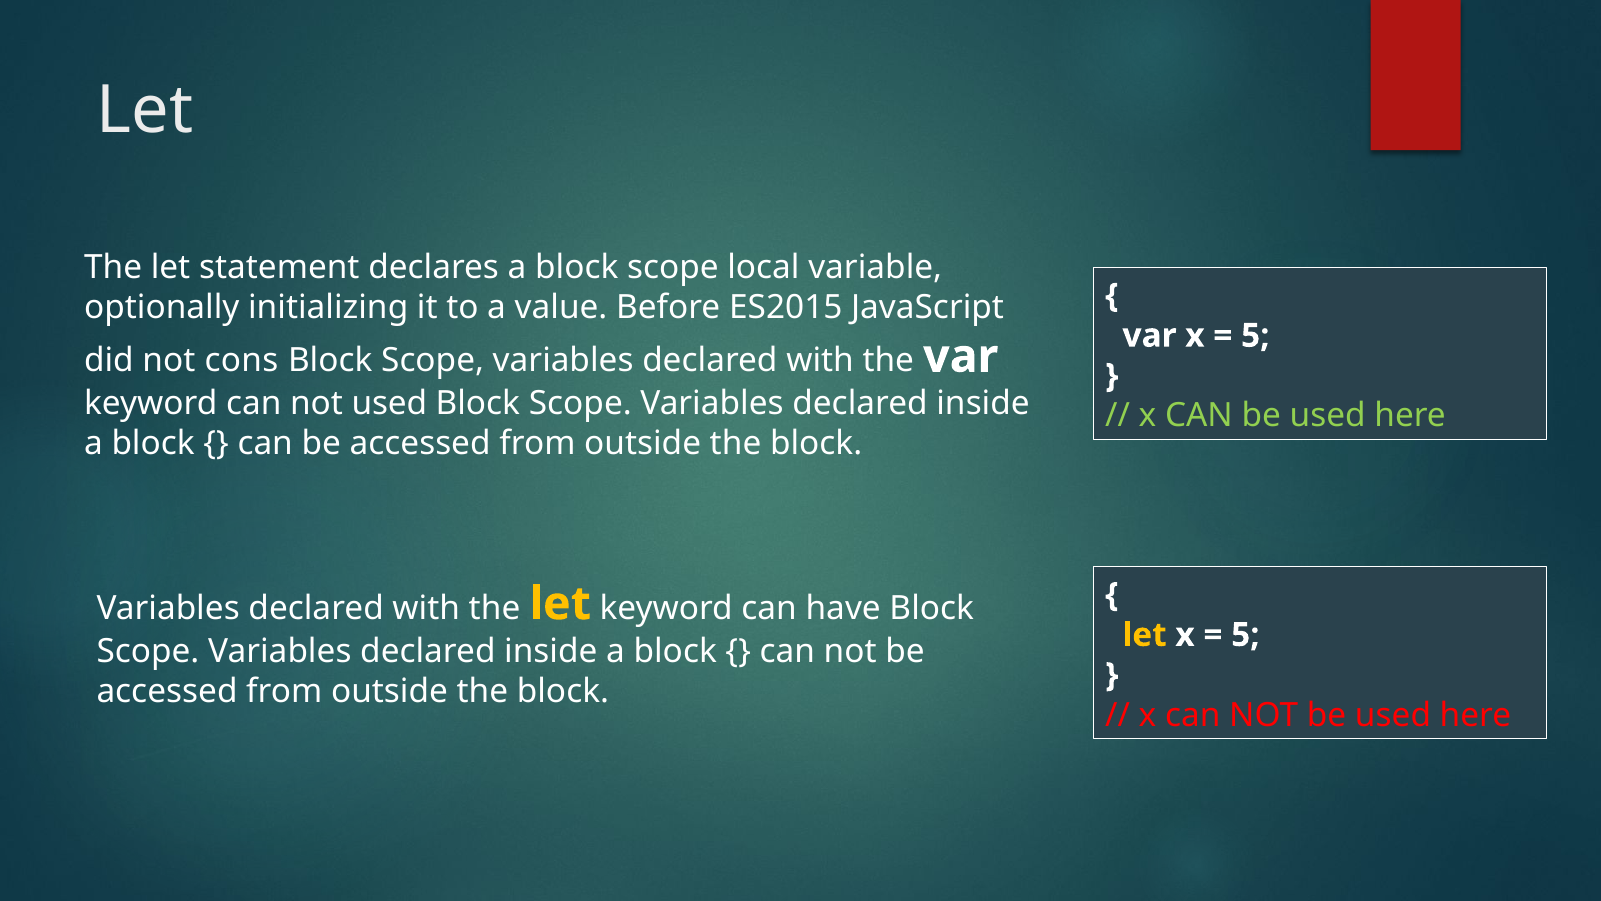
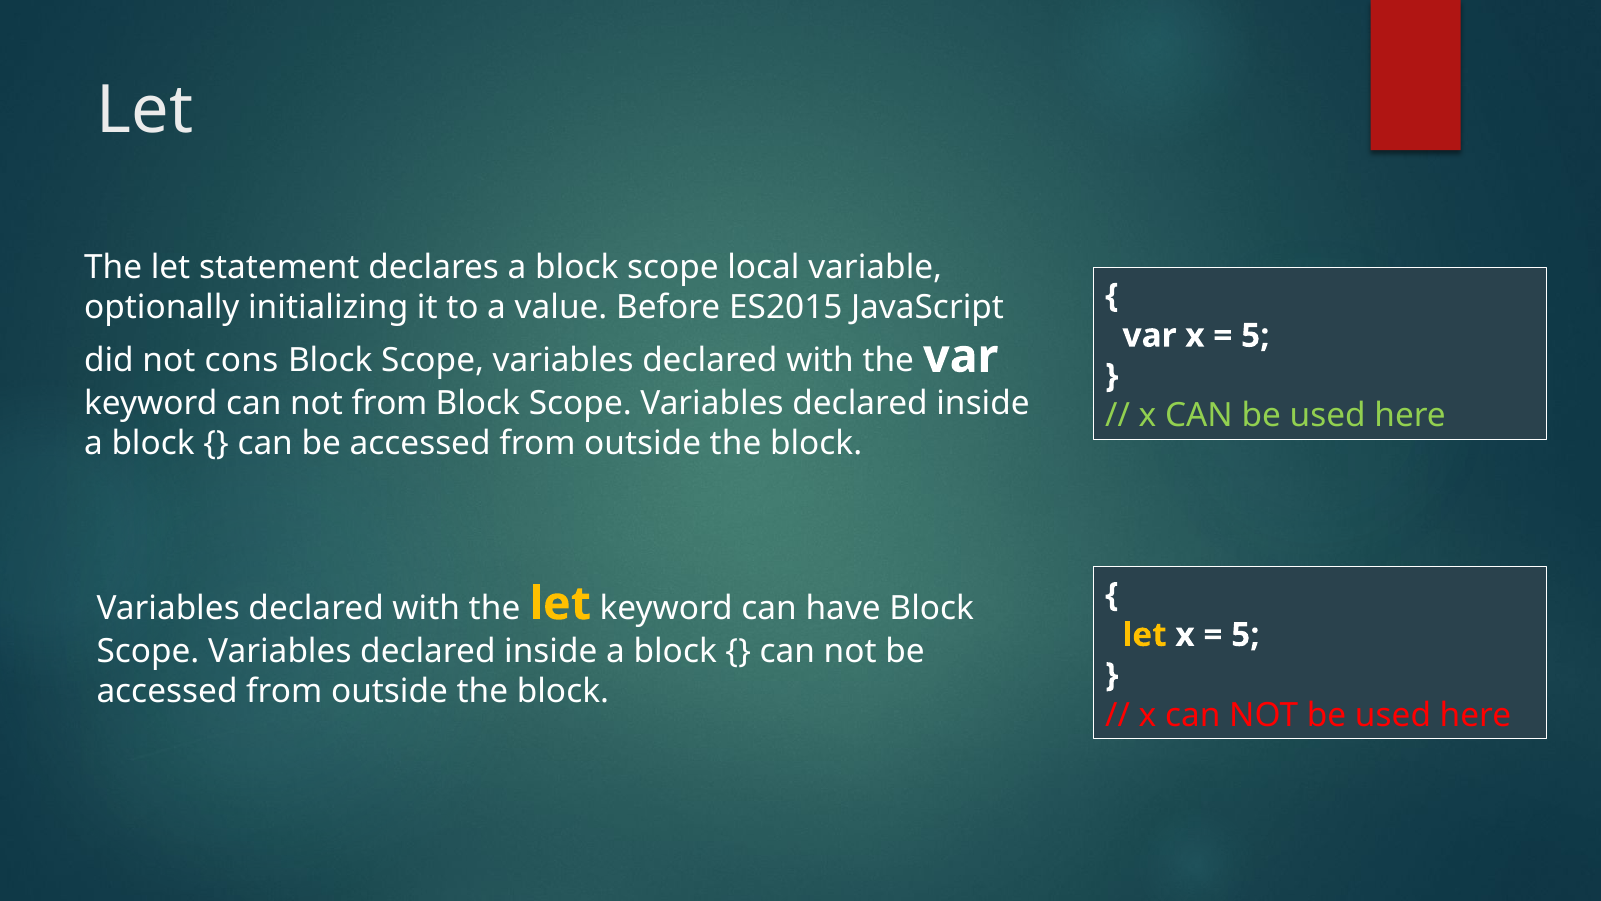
not used: used -> from
